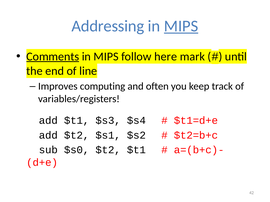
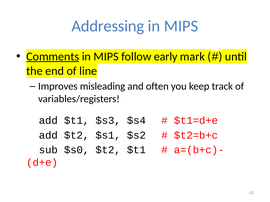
MIPS at (181, 26) underline: present -> none
here: here -> early
computing: computing -> misleading
